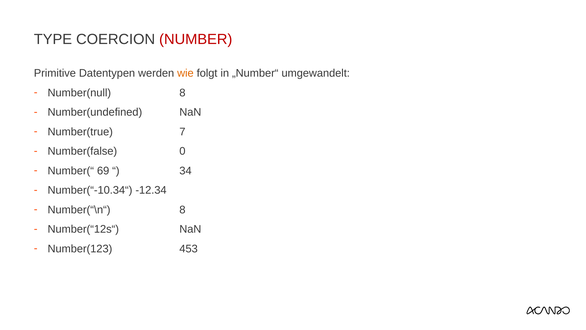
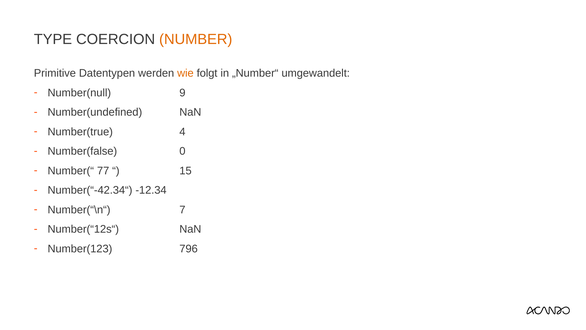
NUMBER colour: red -> orange
Number(null 8: 8 -> 9
7: 7 -> 4
69: 69 -> 77
34: 34 -> 15
Number(“-10.34“: Number(“-10.34“ -> Number(“-42.34“
Number(“\n“ 8: 8 -> 7
453: 453 -> 796
